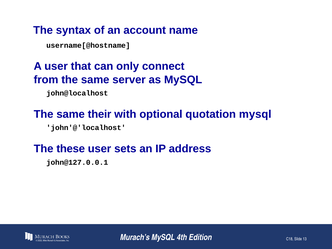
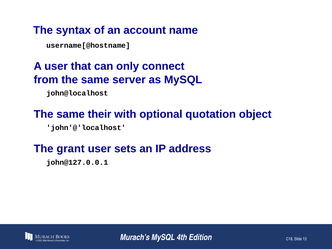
quotation mysql: mysql -> object
these: these -> grant
